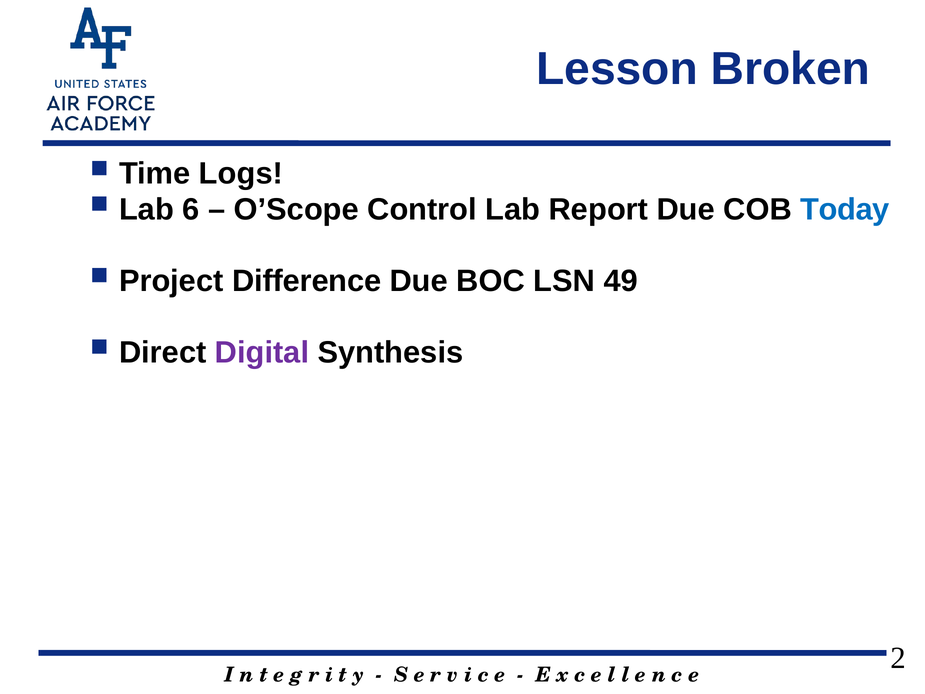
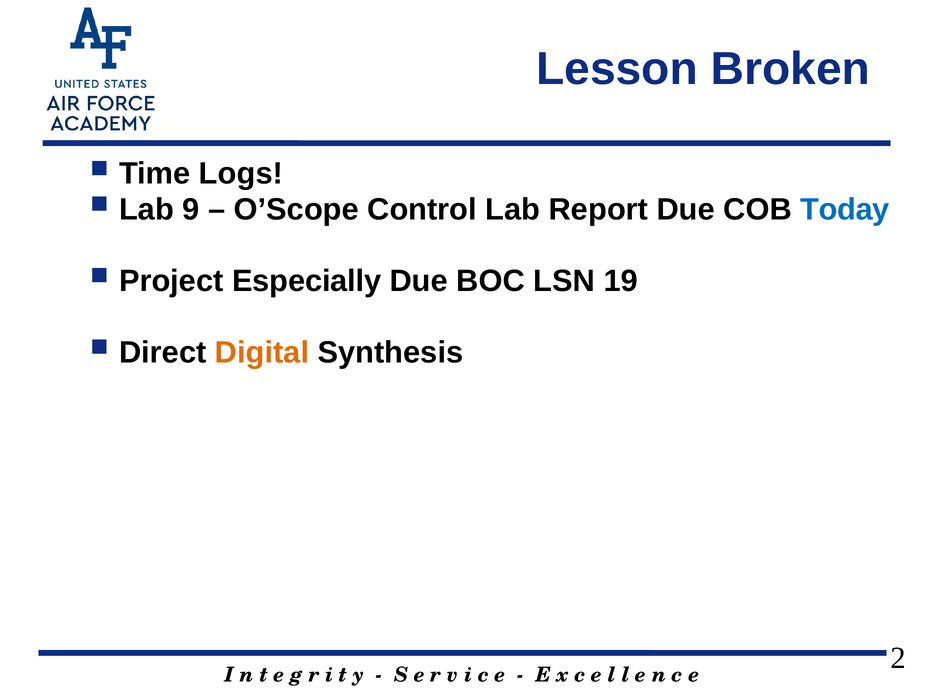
6: 6 -> 9
Difference: Difference -> Especially
49: 49 -> 19
Digital colour: purple -> orange
